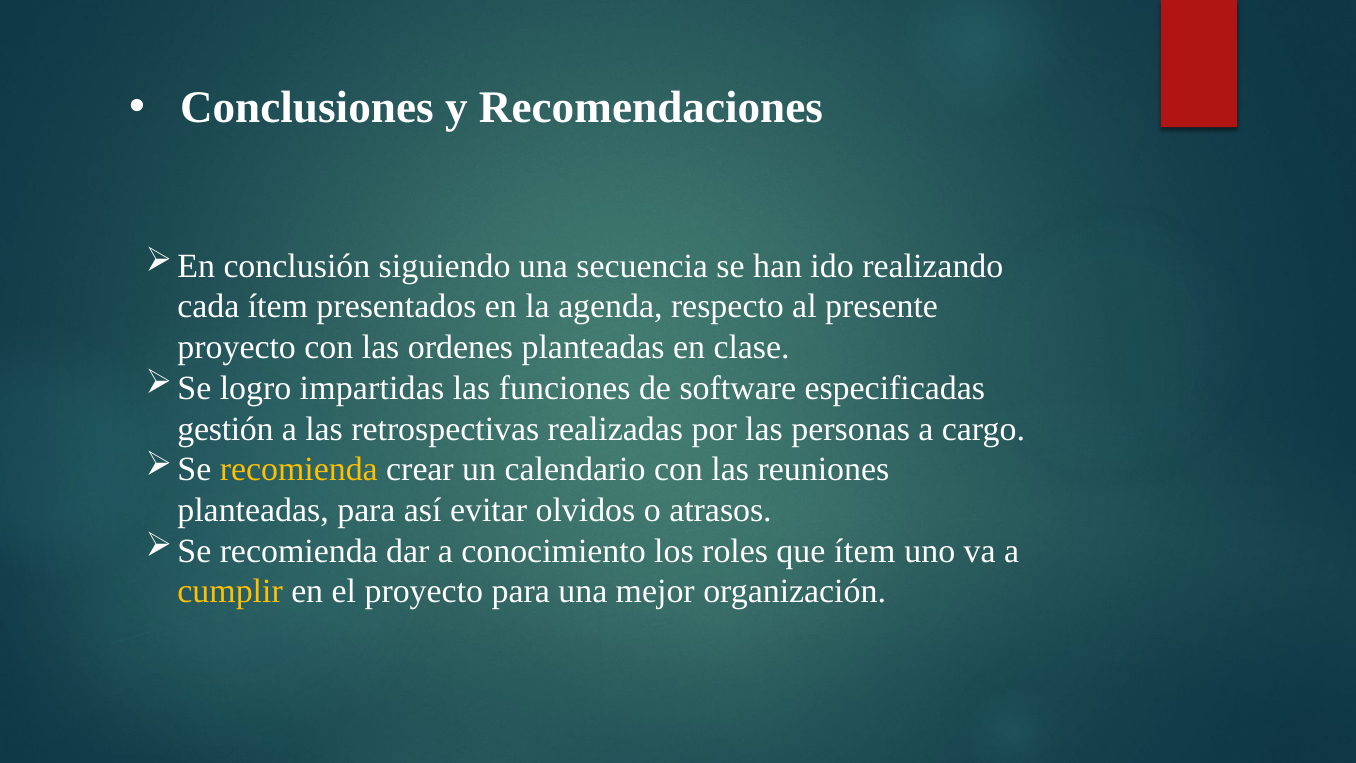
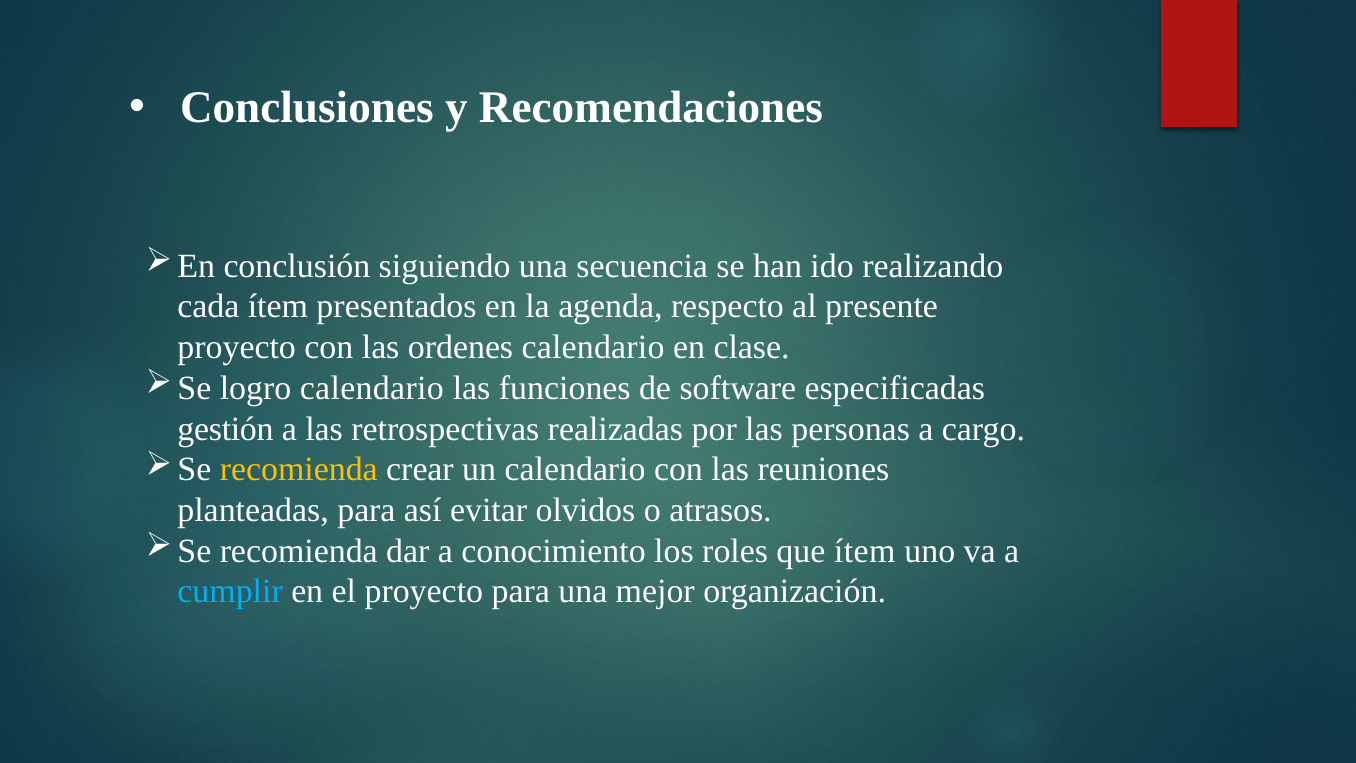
ordenes planteadas: planteadas -> calendario
logro impartidas: impartidas -> calendario
cumplir colour: yellow -> light blue
